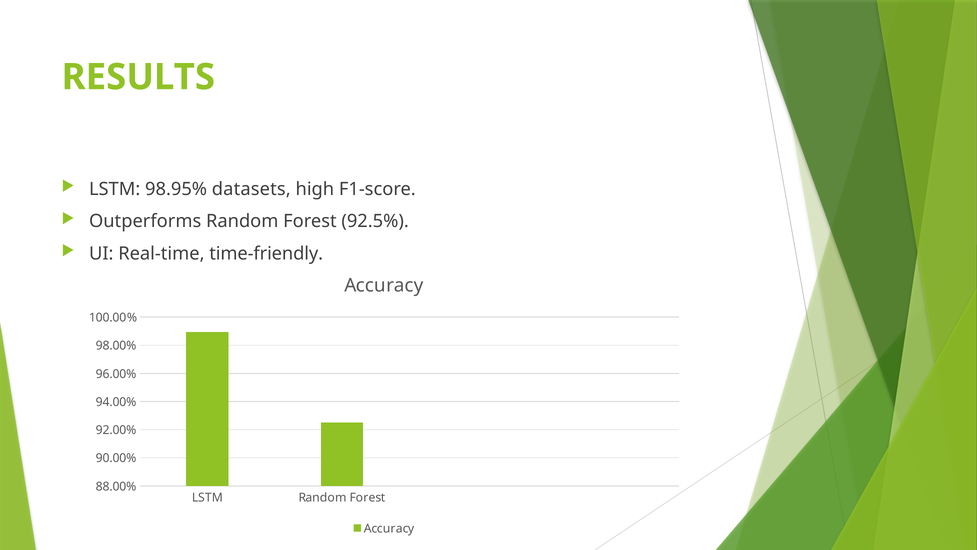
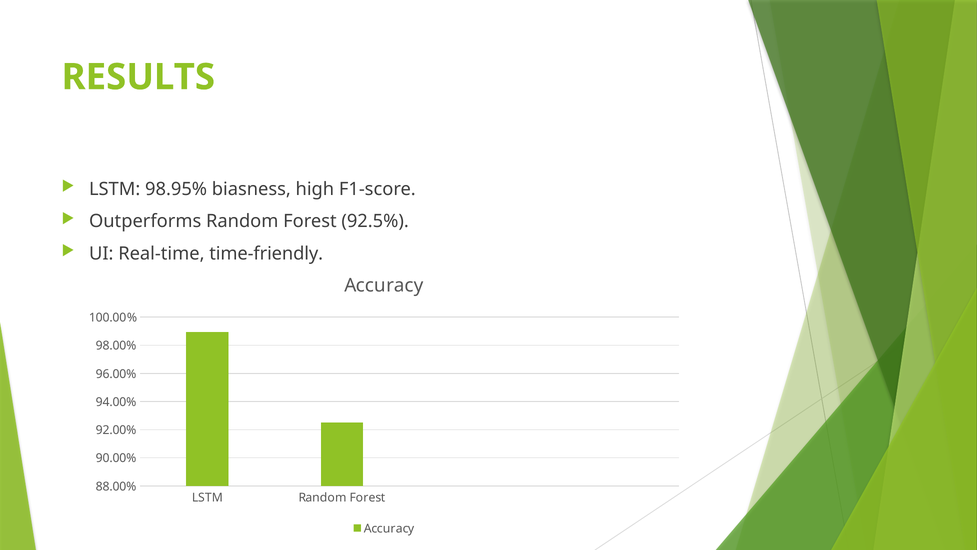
datasets: datasets -> biasness
